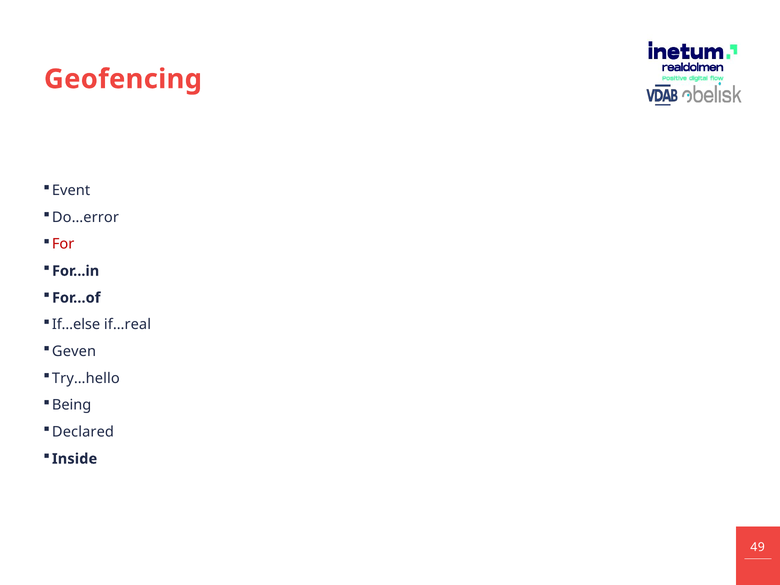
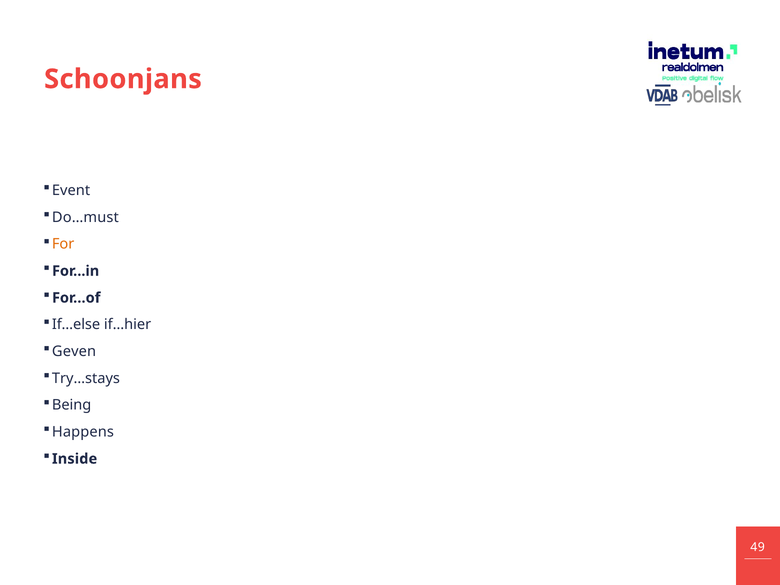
Geofencing: Geofencing -> Schoonjans
Do…error: Do…error -> Do…must
For colour: red -> orange
if…real: if…real -> if…hier
Try…hello: Try…hello -> Try…stays
Declared: Declared -> Happens
